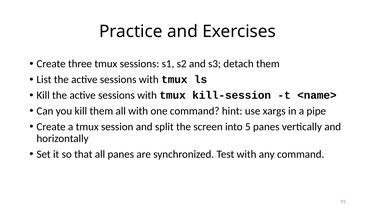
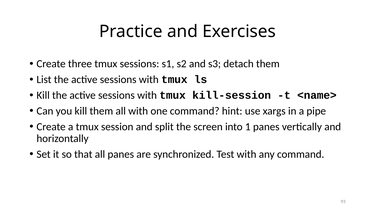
5: 5 -> 1
